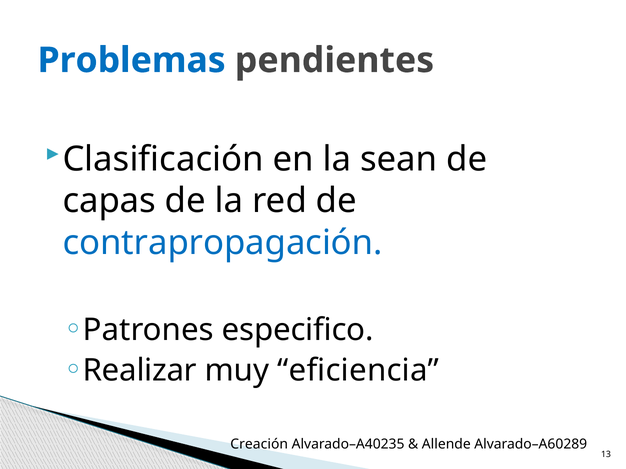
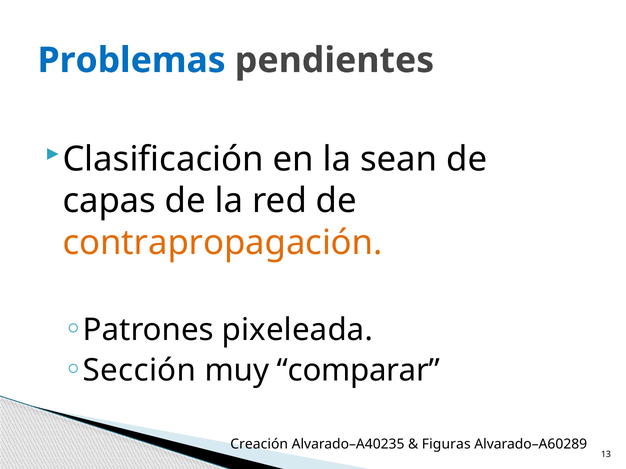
contrapropagación colour: blue -> orange
especifico: especifico -> pixeleada
Realizar: Realizar -> Sección
eficiencia: eficiencia -> comparar
Allende: Allende -> Figuras
